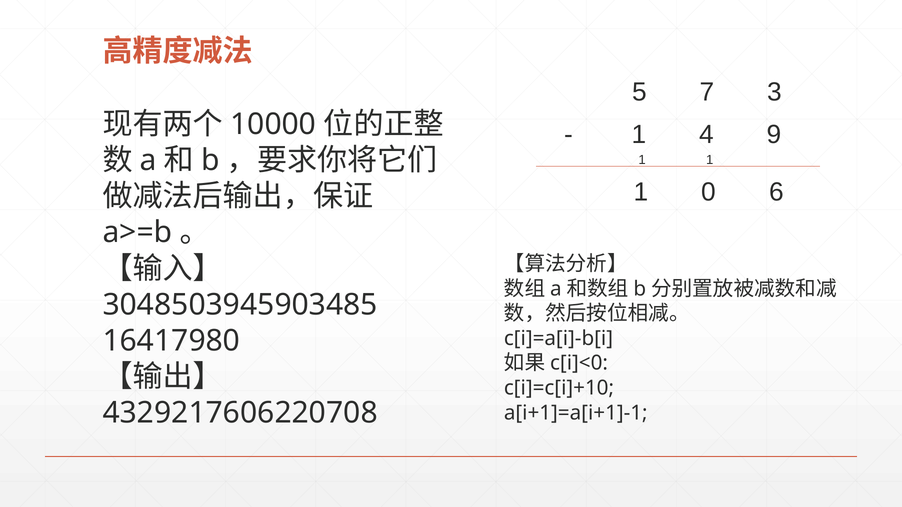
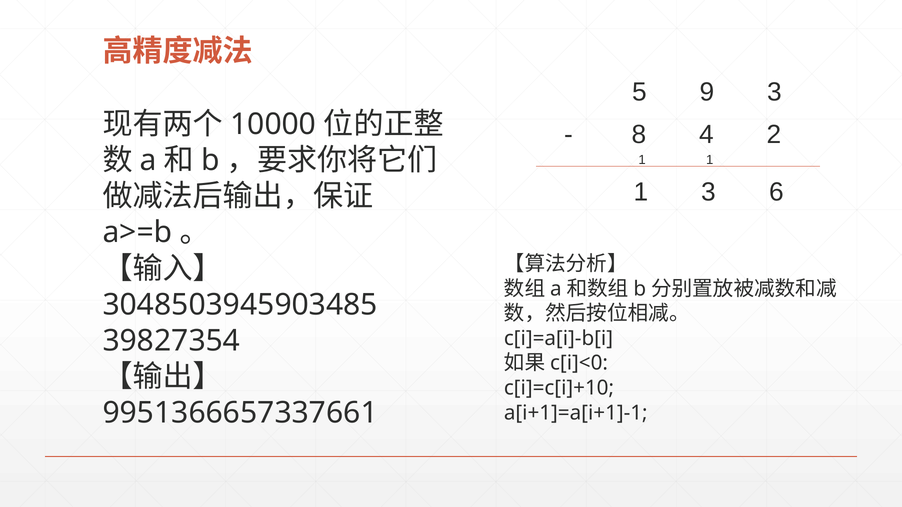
7: 7 -> 9
1 at (639, 135): 1 -> 8
9: 9 -> 2
1 0: 0 -> 3
16417980: 16417980 -> 39827354
4329217606220708: 4329217606220708 -> 9951366657337661
